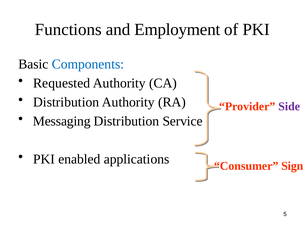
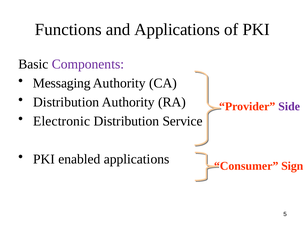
and Employment: Employment -> Applications
Components colour: blue -> purple
Requested: Requested -> Messaging
Messaging: Messaging -> Electronic
